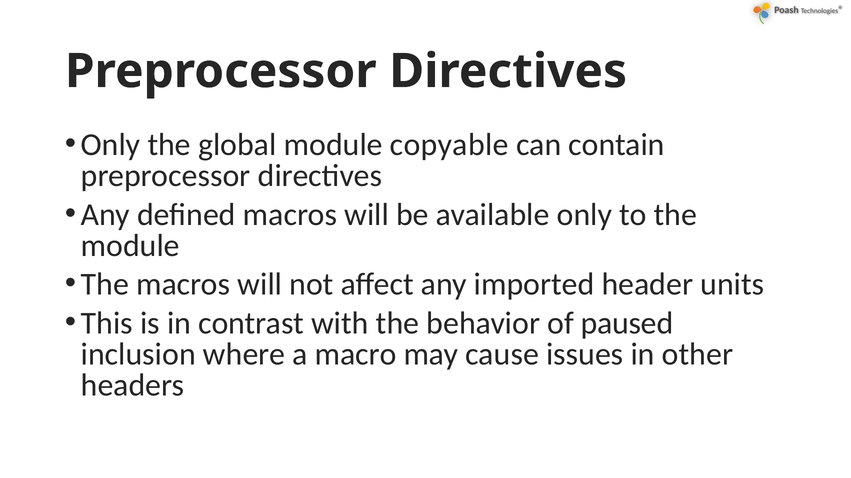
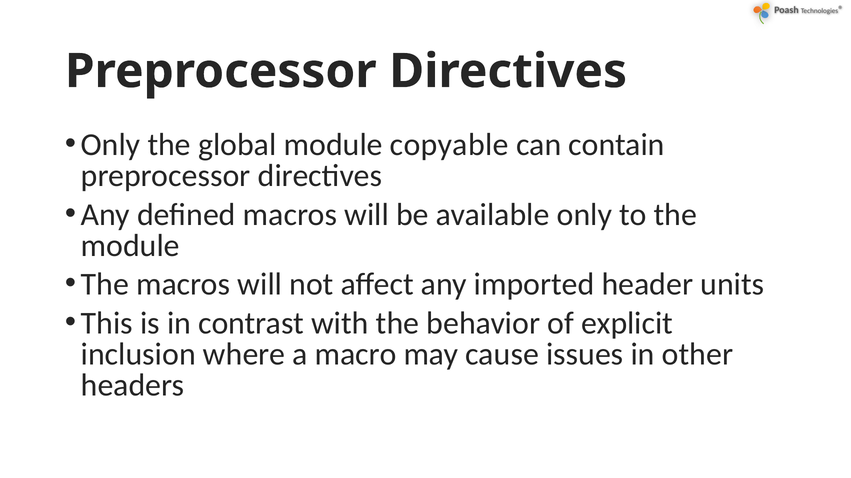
paused: paused -> explicit
